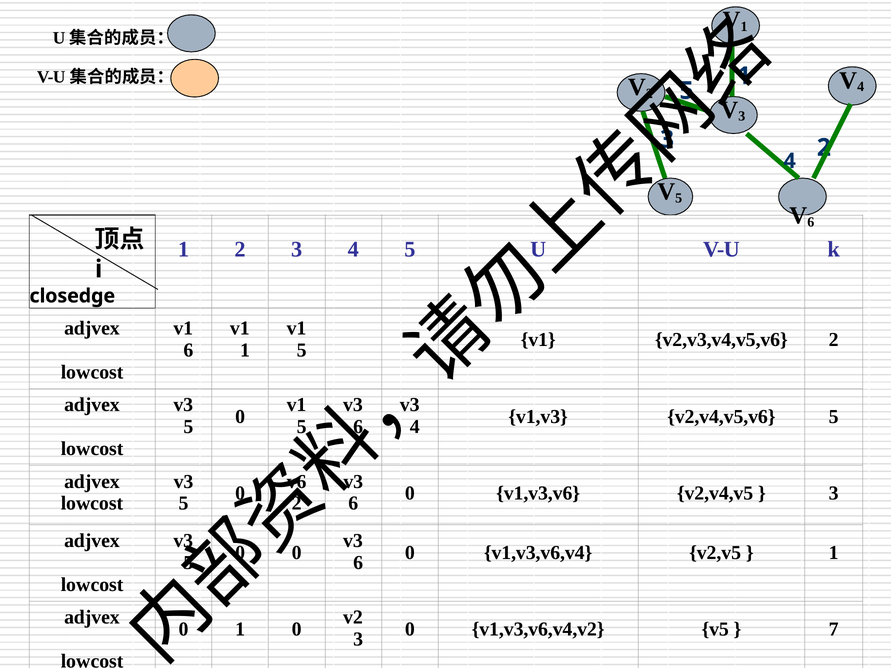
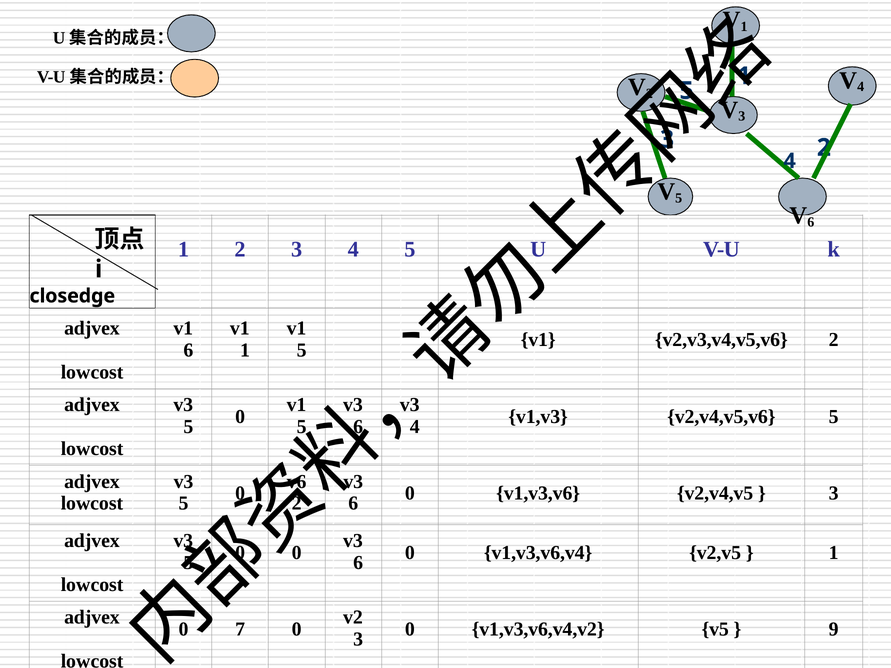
1 at (240, 630): 1 -> 7
7: 7 -> 9
